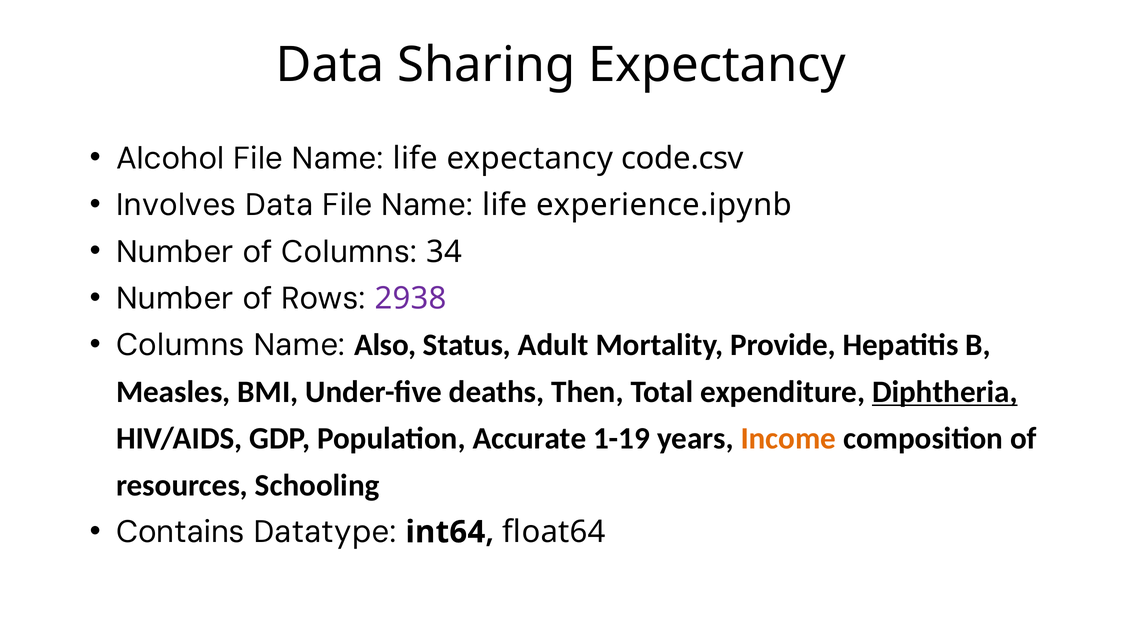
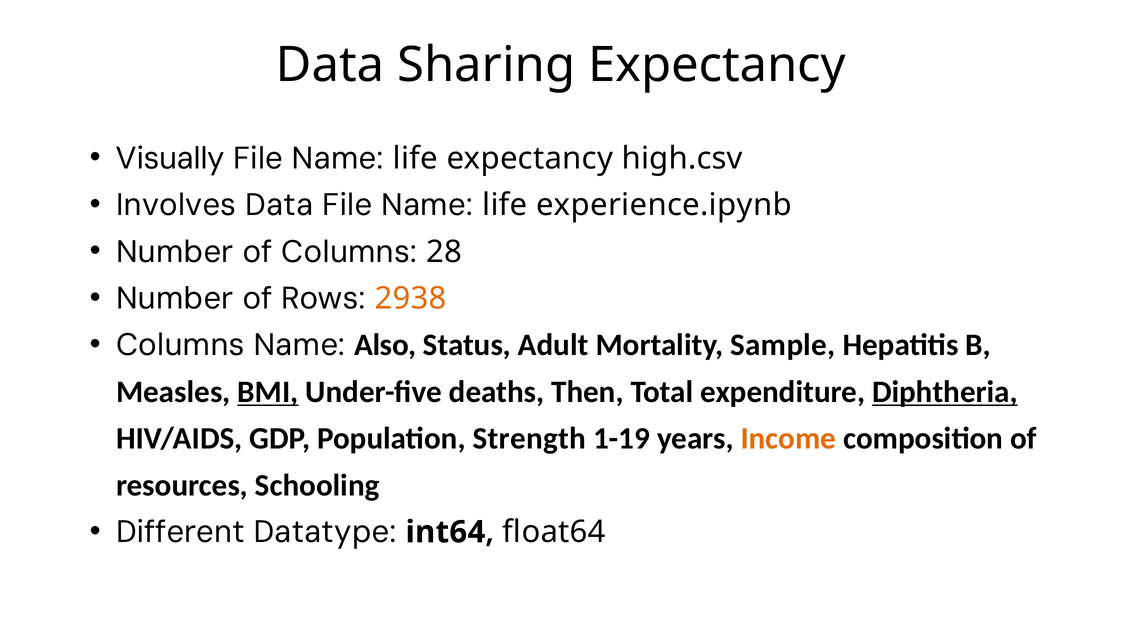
Alcohol: Alcohol -> Visually
code.csv: code.csv -> high.csv
34: 34 -> 28
2938 colour: purple -> orange
Provide: Provide -> Sample
BMI underline: none -> present
Accurate: Accurate -> Strength
Contains: Contains -> Different
